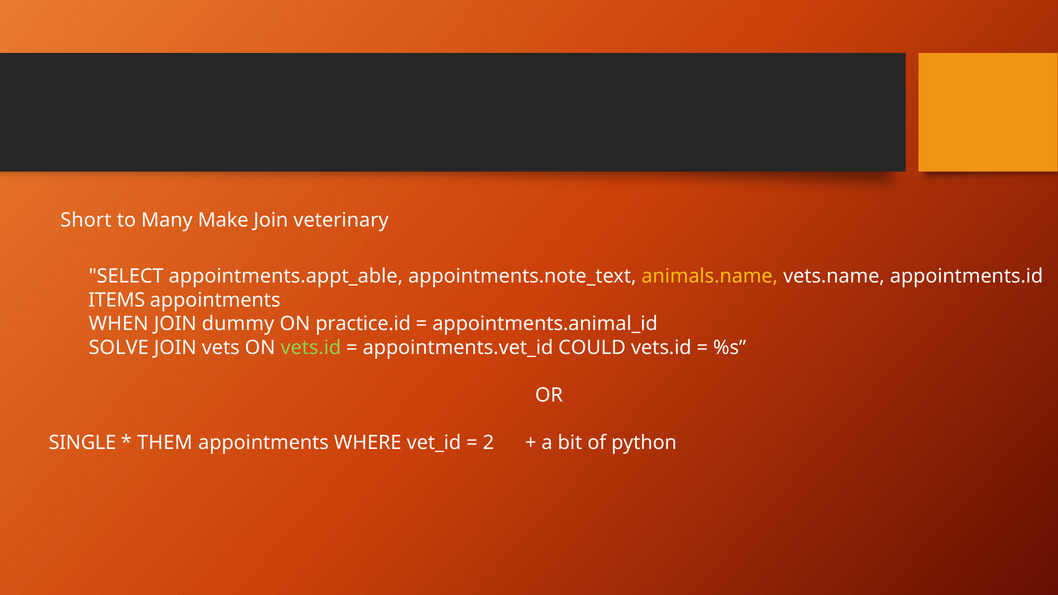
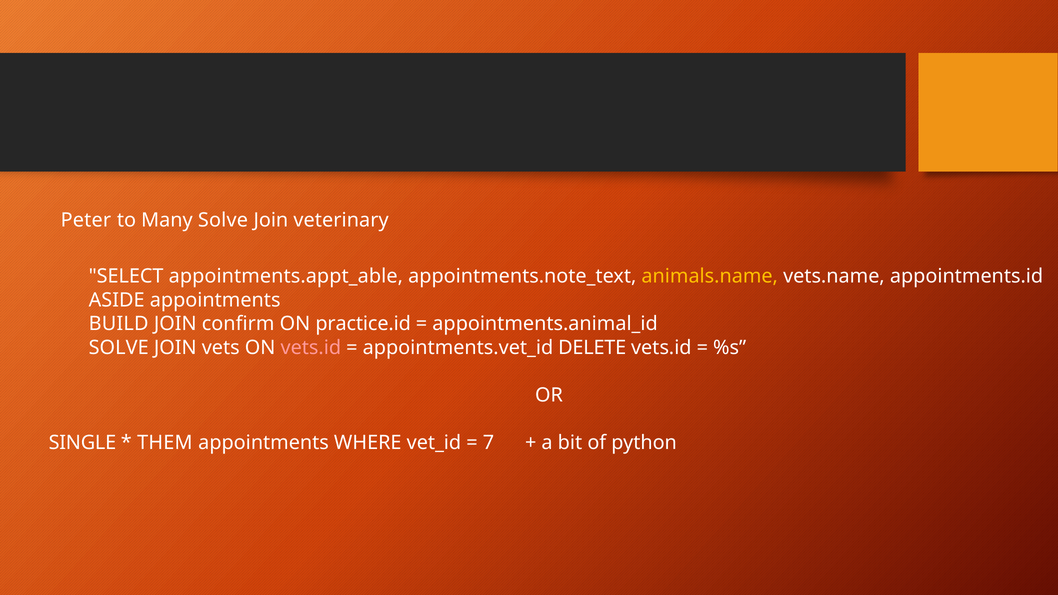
Short: Short -> Peter
Many Make: Make -> Solve
ITEMS: ITEMS -> ASIDE
WHEN: WHEN -> BUILD
dummy: dummy -> confirm
vets.id at (311, 348) colour: light green -> pink
COULD: COULD -> DELETE
2: 2 -> 7
